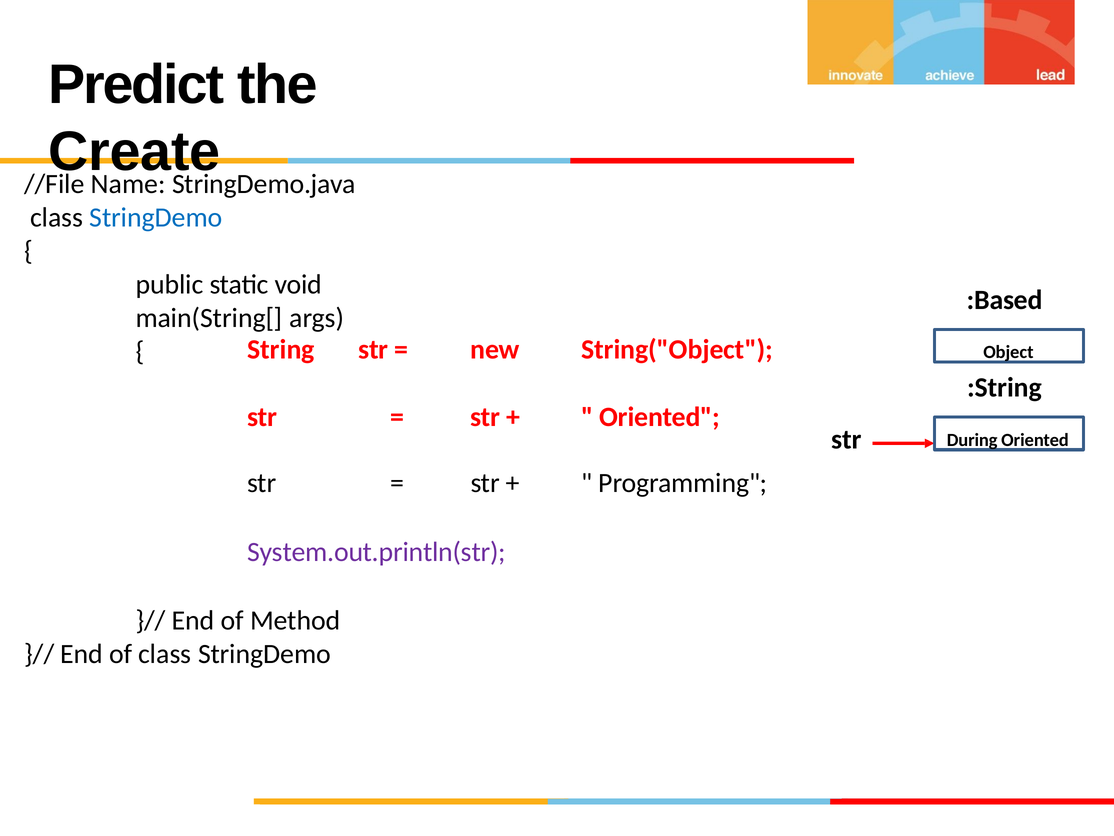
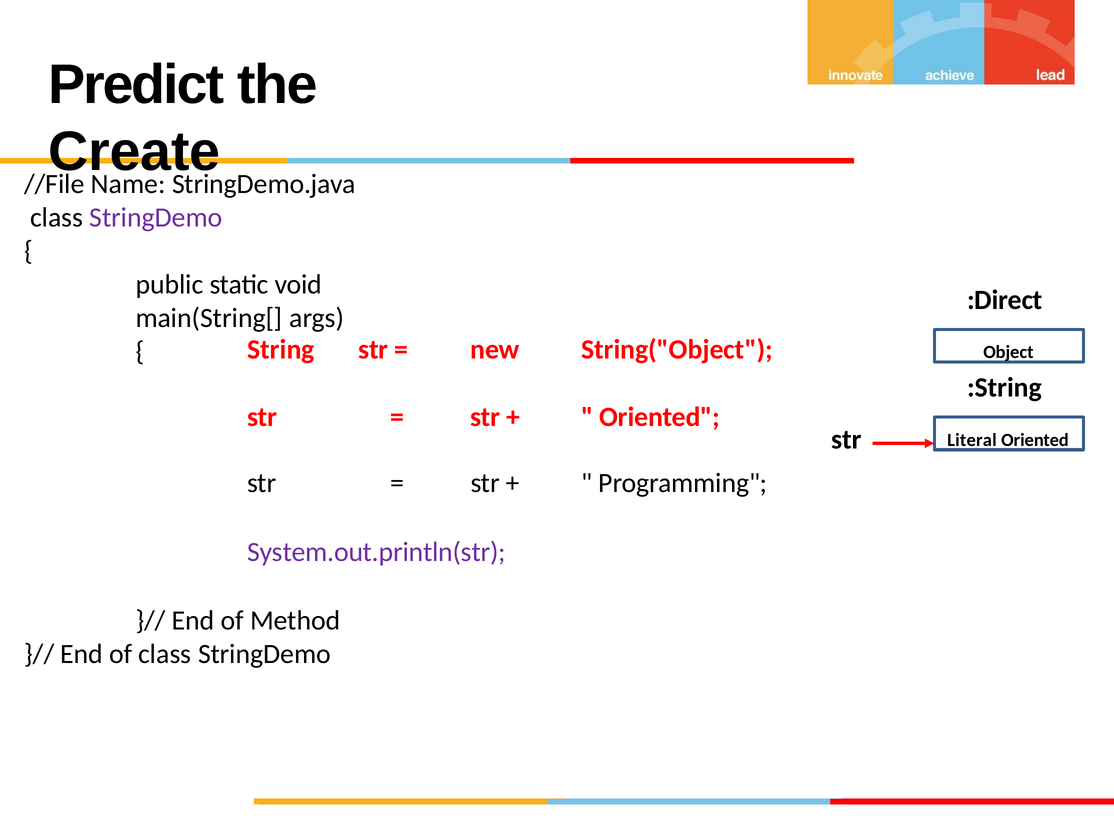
StringDemo at (156, 218) colour: blue -> purple
:Based: :Based -> :Direct
During: During -> Literal
